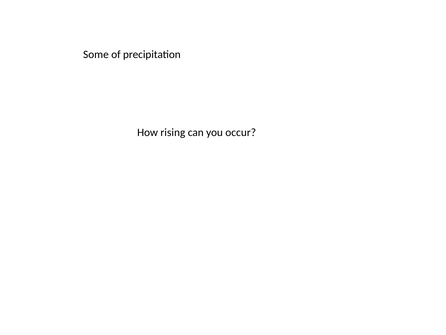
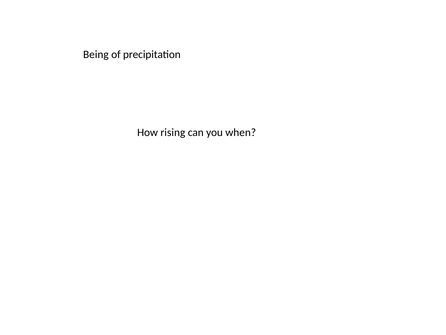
Some: Some -> Being
occur: occur -> when
